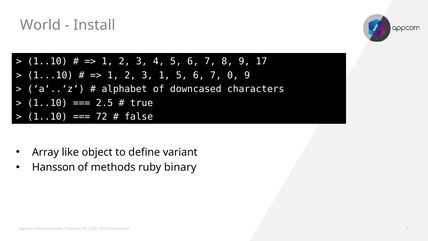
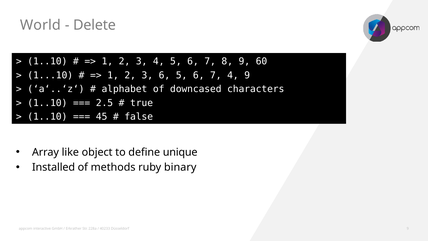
Install: Install -> Delete
17: 17 -> 60
3 1: 1 -> 6
7 0: 0 -> 4
72: 72 -> 45
variant: variant -> unique
Hansson: Hansson -> Installed
